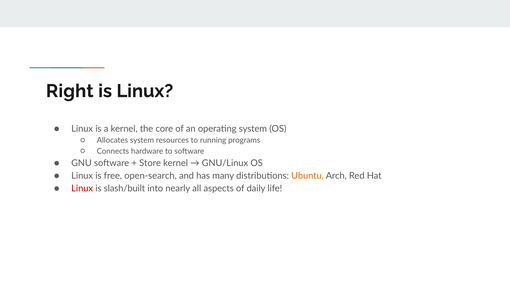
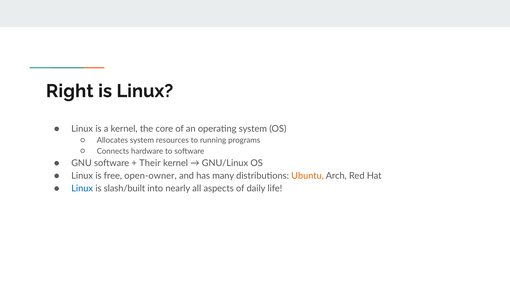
Store: Store -> Their
open-search: open-search -> open-owner
Linux at (82, 188) colour: red -> blue
